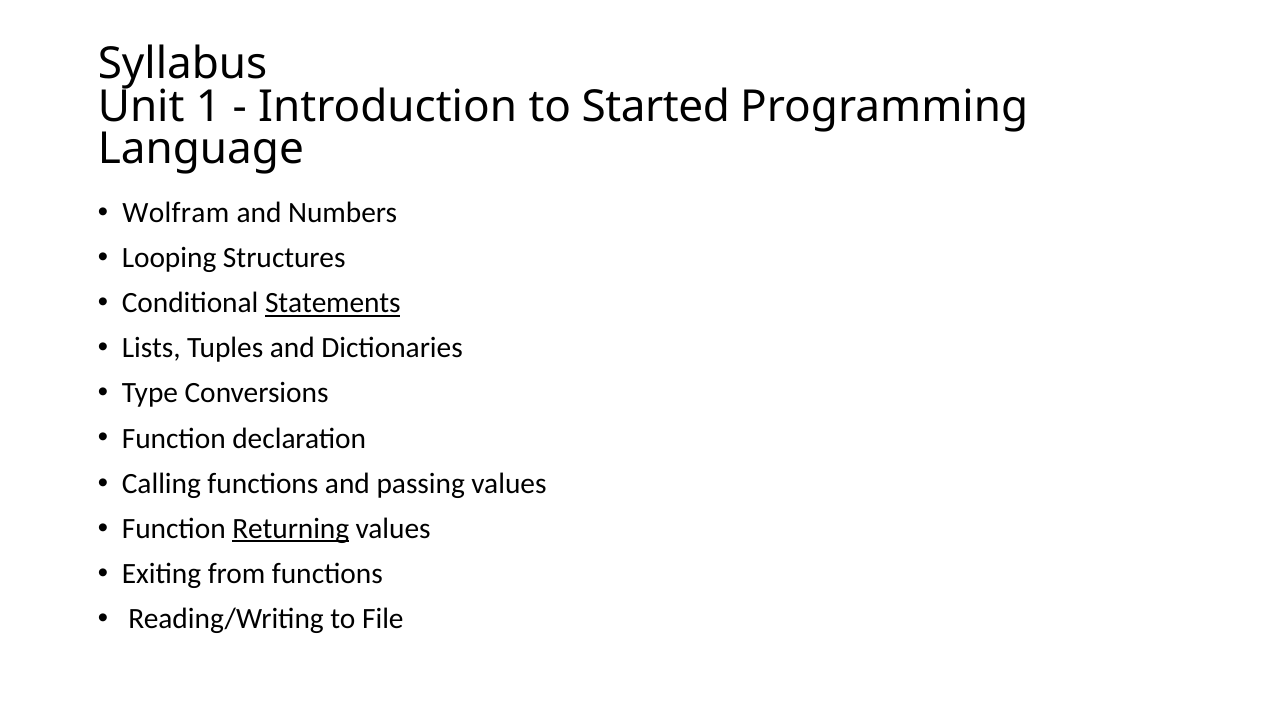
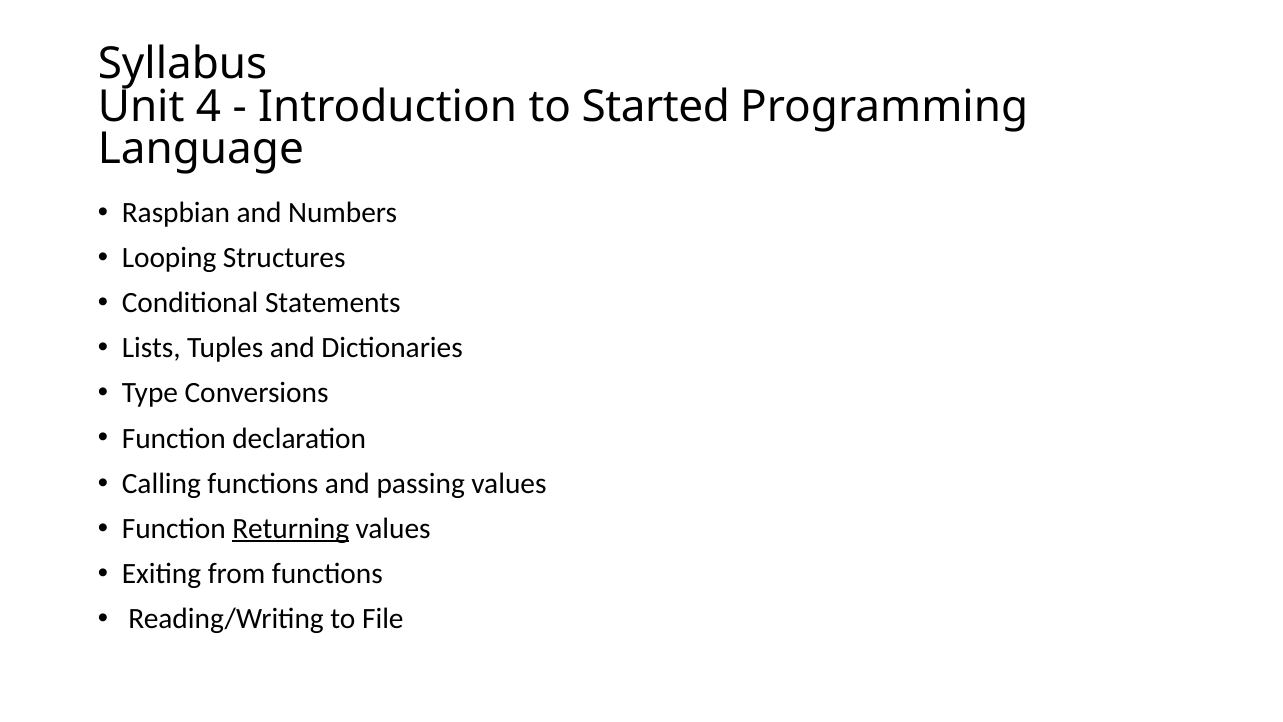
1: 1 -> 4
Wolfram: Wolfram -> Raspbian
Statements underline: present -> none
